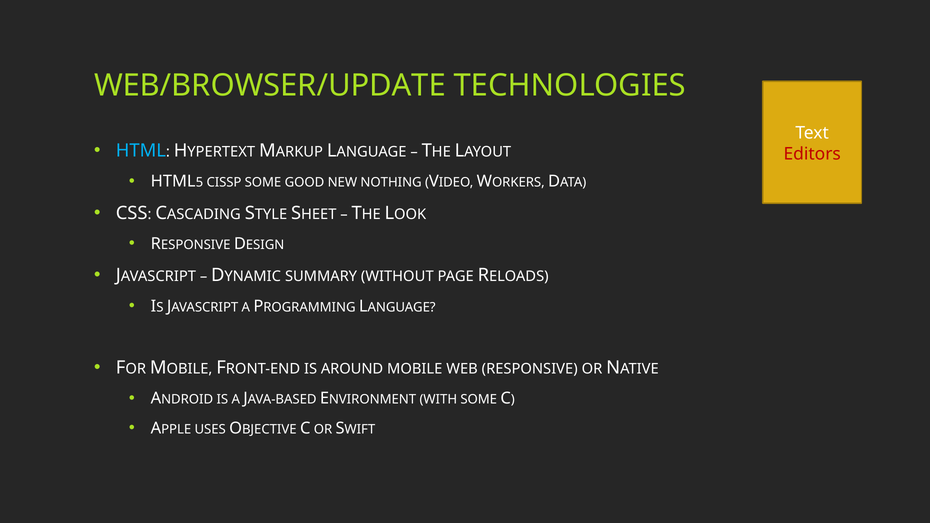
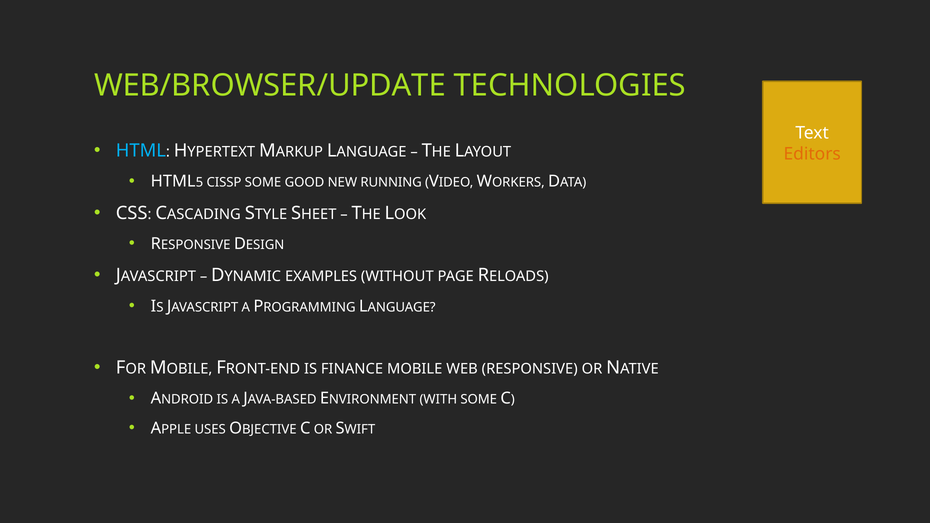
Editors colour: red -> orange
NOTHING: NOTHING -> RUNNING
SUMMARY: SUMMARY -> EXAMPLES
AROUND: AROUND -> FINANCE
